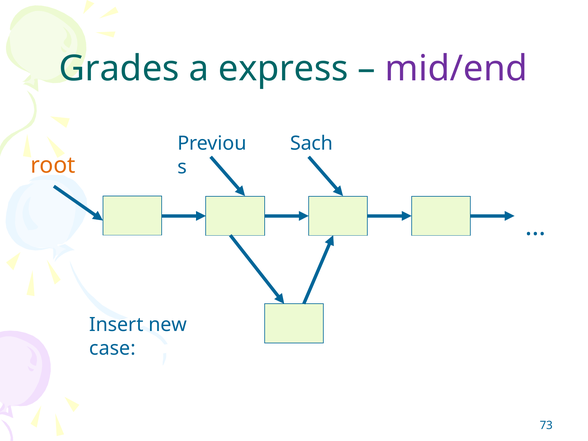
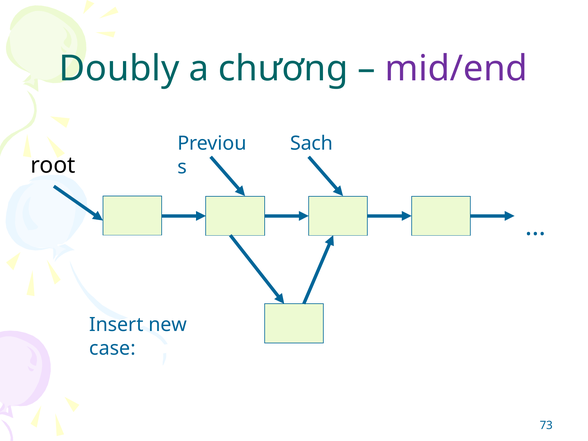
Grades: Grades -> Doubly
express: express -> chương
root colour: orange -> black
